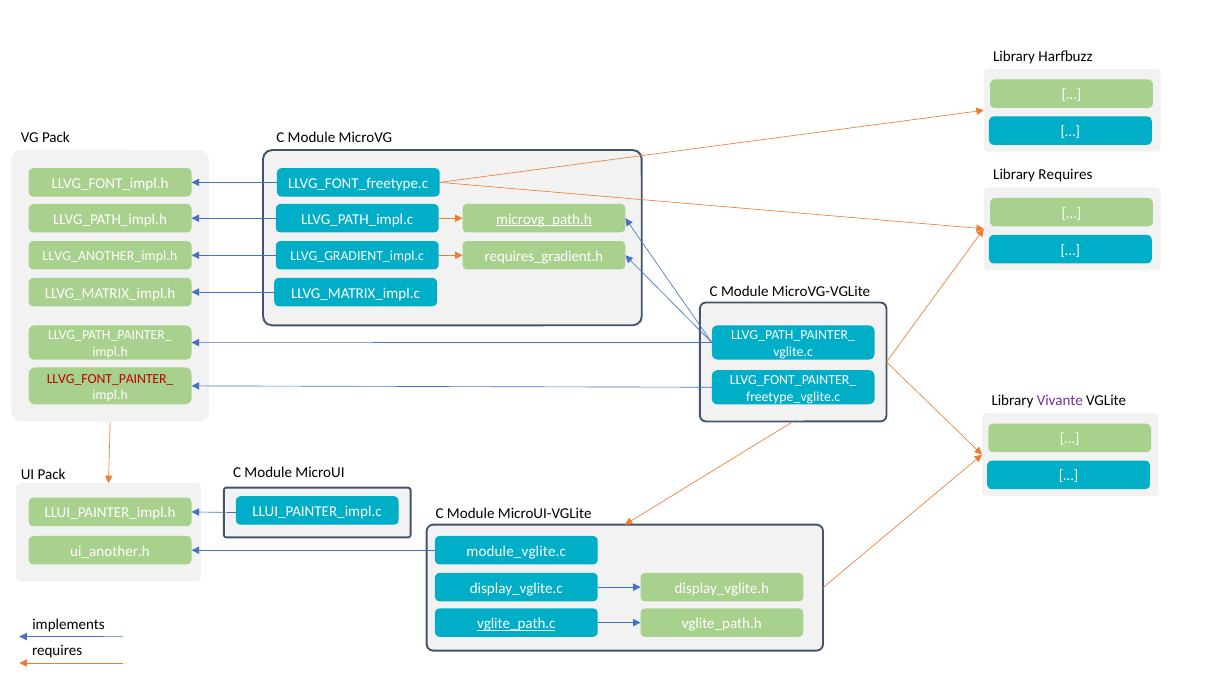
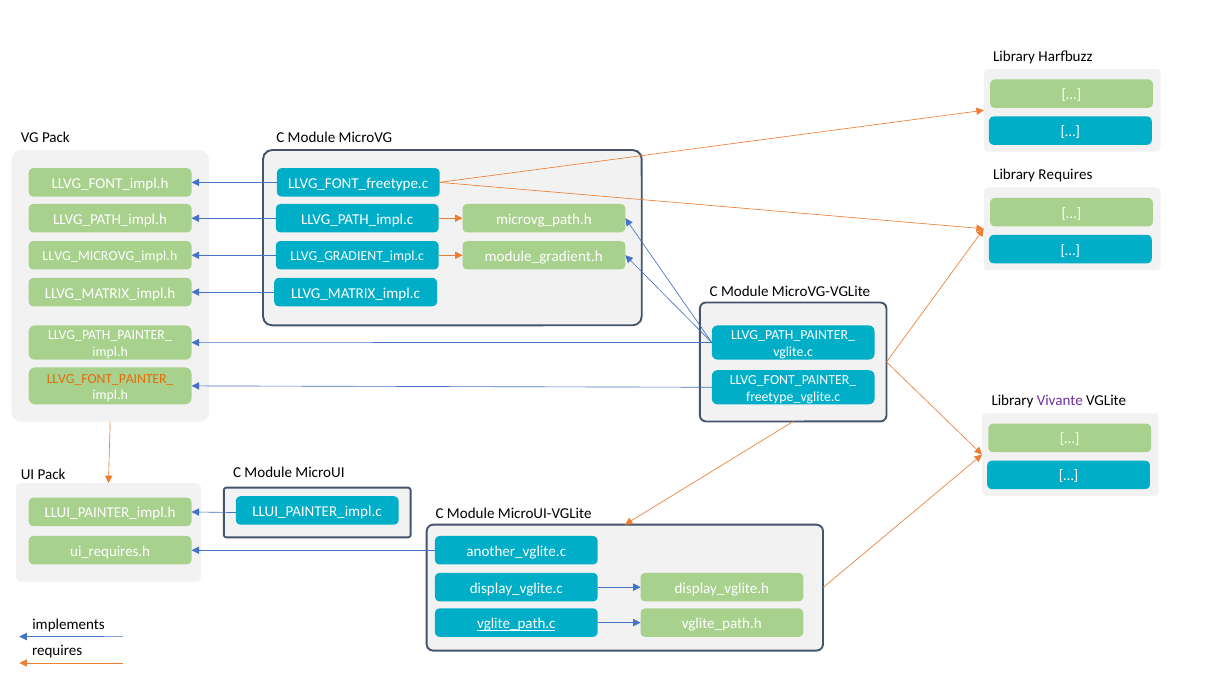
microvg_path.h underline: present -> none
LLVG_ANOTHER_impl.h: LLVG_ANOTHER_impl.h -> LLVG_MICROVG_impl.h
requires_gradient.h: requires_gradient.h -> module_gradient.h
LLVG_FONT_PAINTER_ at (110, 379) colour: red -> orange
ui_another.h: ui_another.h -> ui_requires.h
module_vglite.c: module_vglite.c -> another_vglite.c
